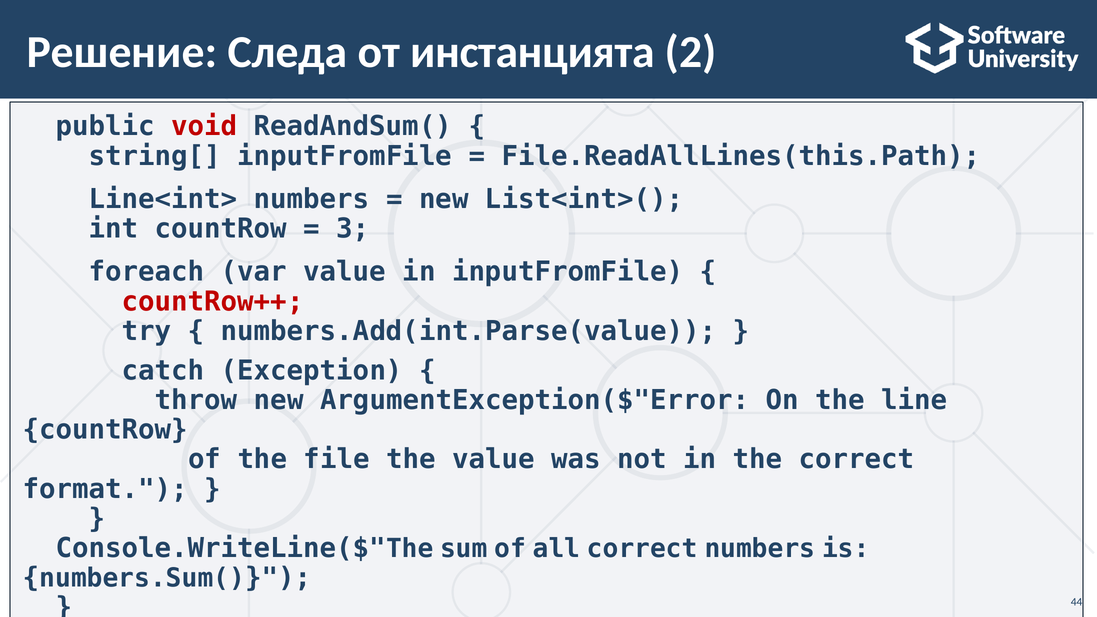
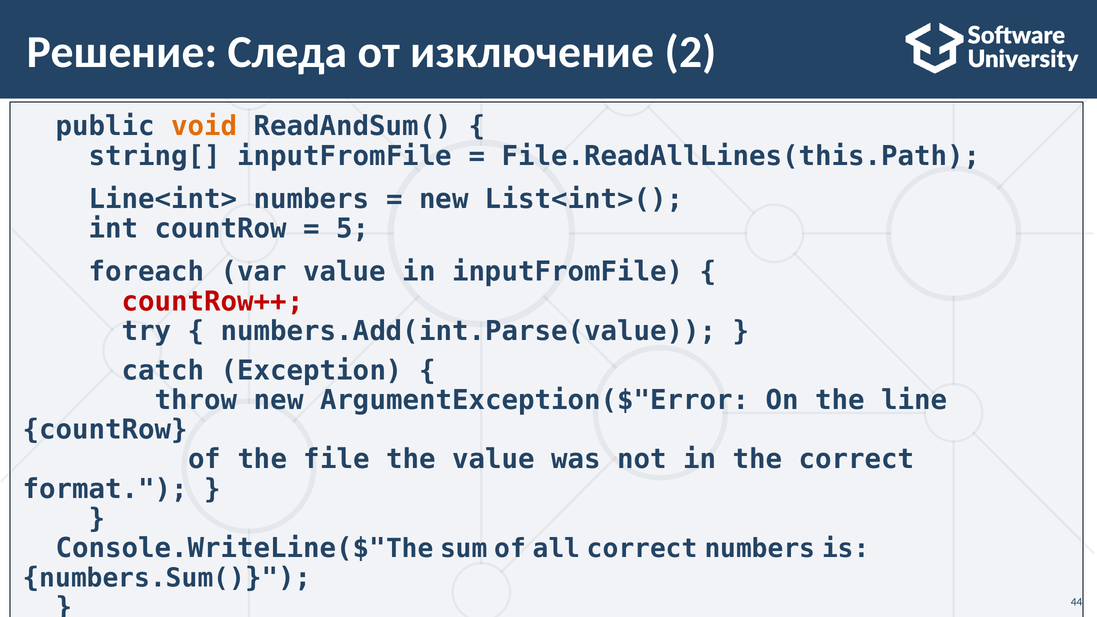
инстанцията: инстанцията -> изключение
void colour: red -> orange
3: 3 -> 5
